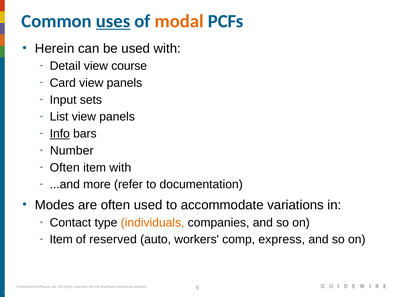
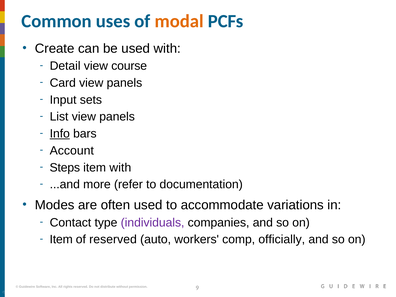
uses underline: present -> none
Herein: Herein -> Create
Number: Number -> Account
Often at (65, 168): Often -> Steps
individuals colour: orange -> purple
express: express -> officially
